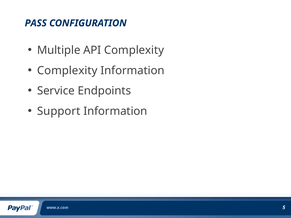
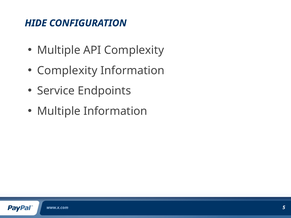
PASS: PASS -> HIDE
Support at (59, 111): Support -> Multiple
